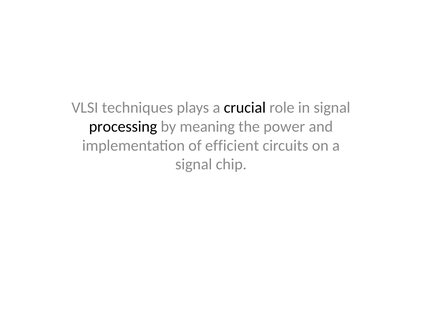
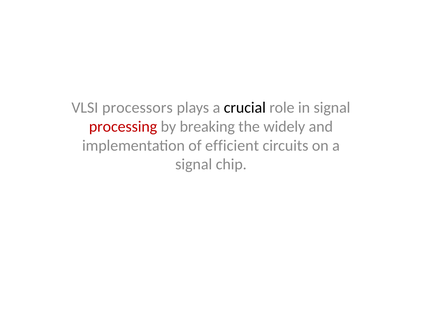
techniques: techniques -> processors
processing colour: black -> red
meaning: meaning -> breaking
power: power -> widely
